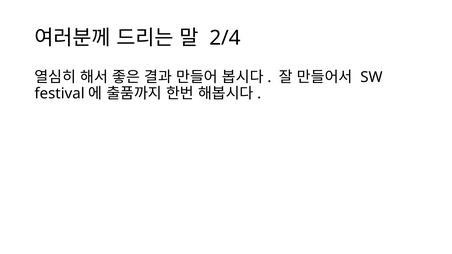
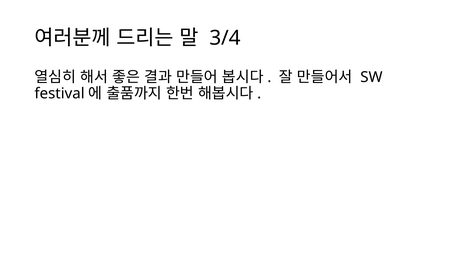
2/4: 2/4 -> 3/4
